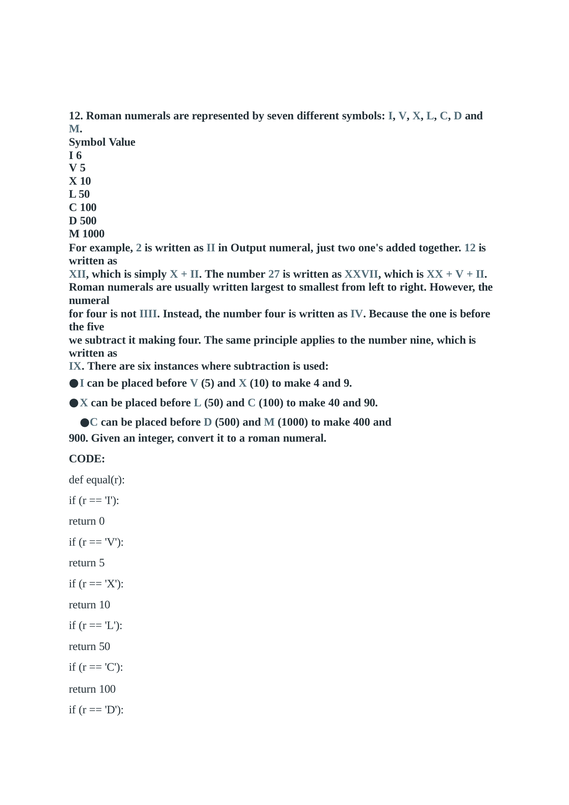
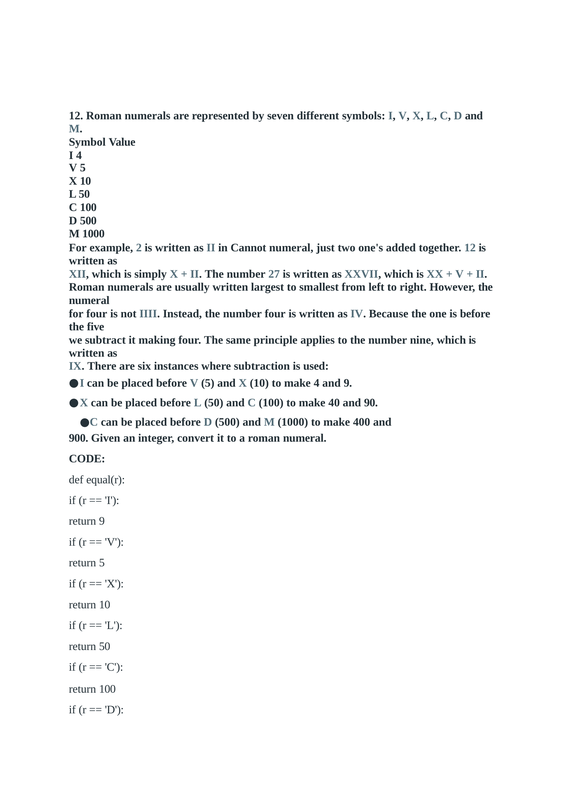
I 6: 6 -> 4
Output: Output -> Cannot
return 0: 0 -> 9
